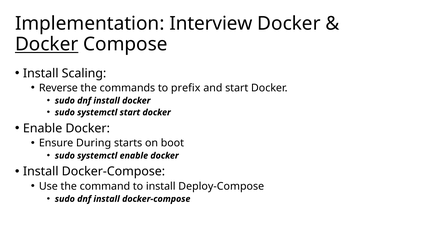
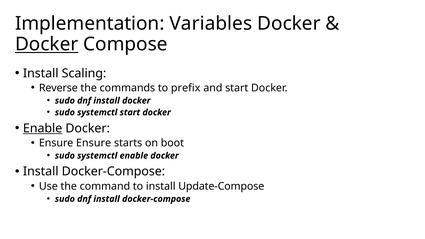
Interview: Interview -> Variables
Enable at (43, 128) underline: none -> present
Ensure During: During -> Ensure
Deploy-Compose: Deploy-Compose -> Update-Compose
